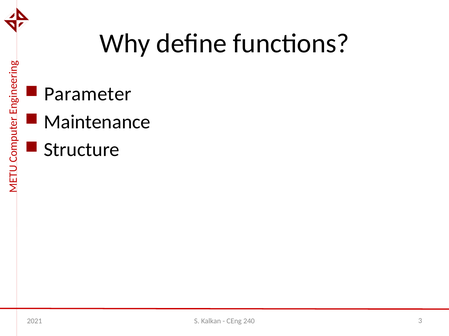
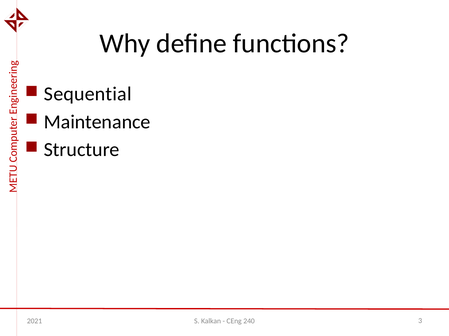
Parameter: Parameter -> Sequential
